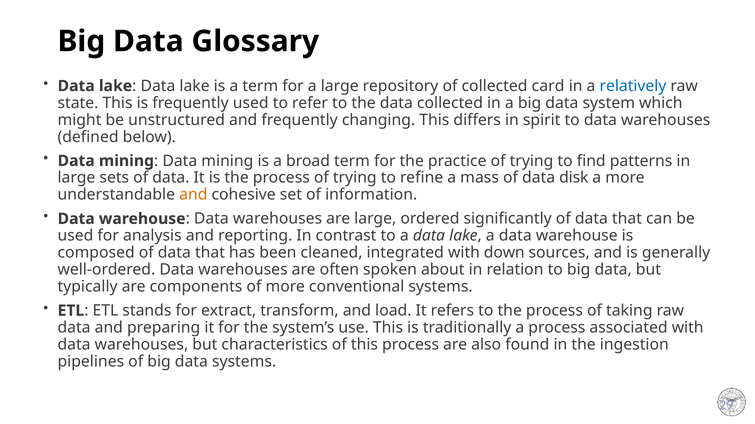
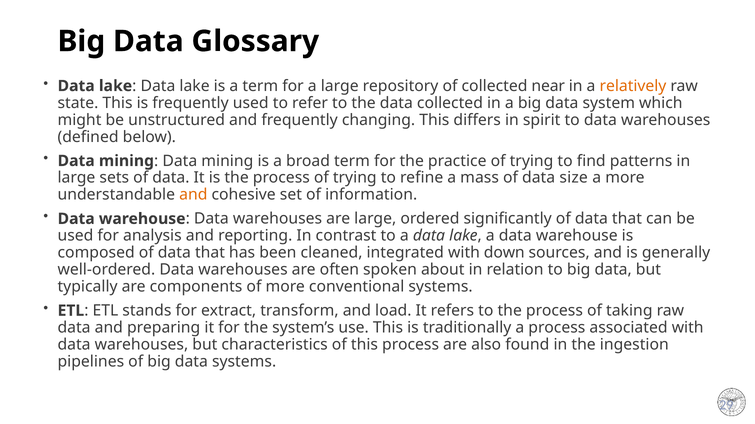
card: card -> near
relatively colour: blue -> orange
disk: disk -> size
